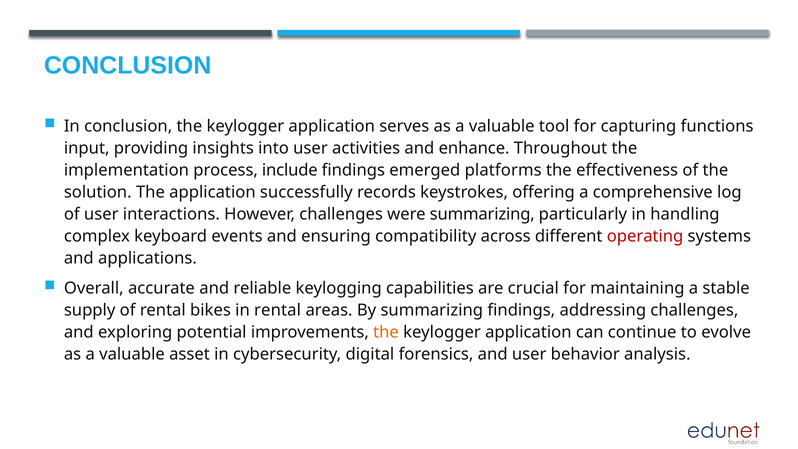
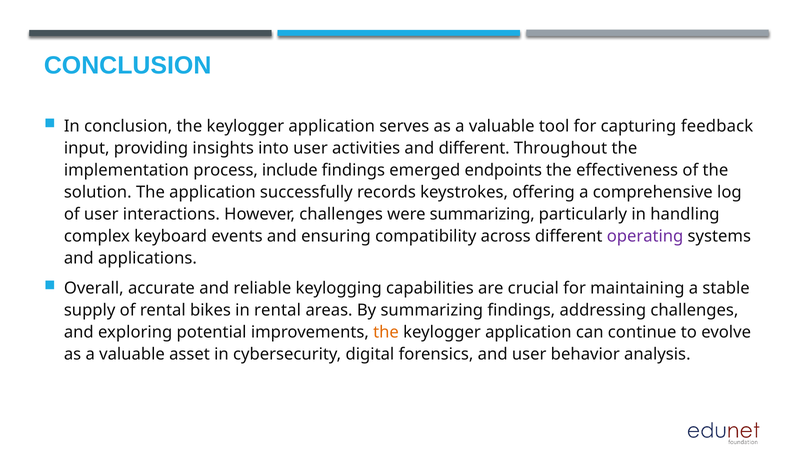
functions: functions -> feedback
and enhance: enhance -> different
platforms: platforms -> endpoints
operating colour: red -> purple
